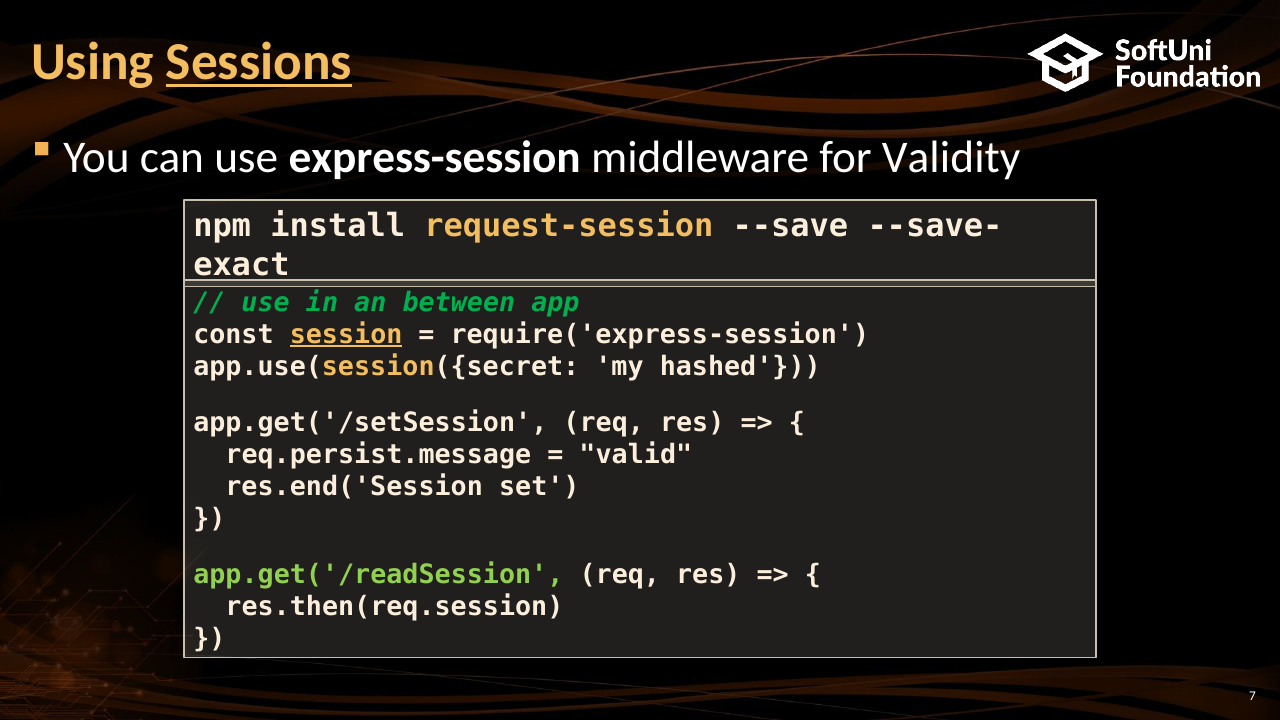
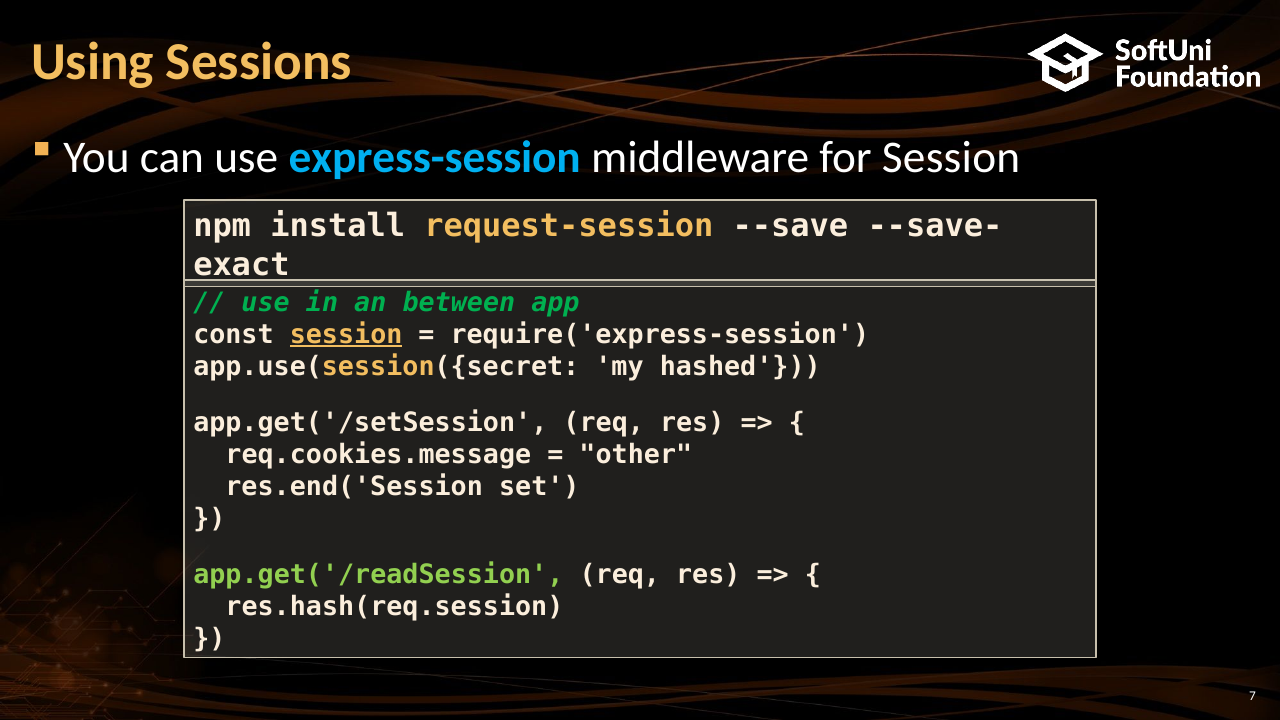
Sessions underline: present -> none
express-session colour: white -> light blue
for Validity: Validity -> Session
req.persist.message: req.persist.message -> req.cookies.message
valid: valid -> other
res.then(req.session: res.then(req.session -> res.hash(req.session
